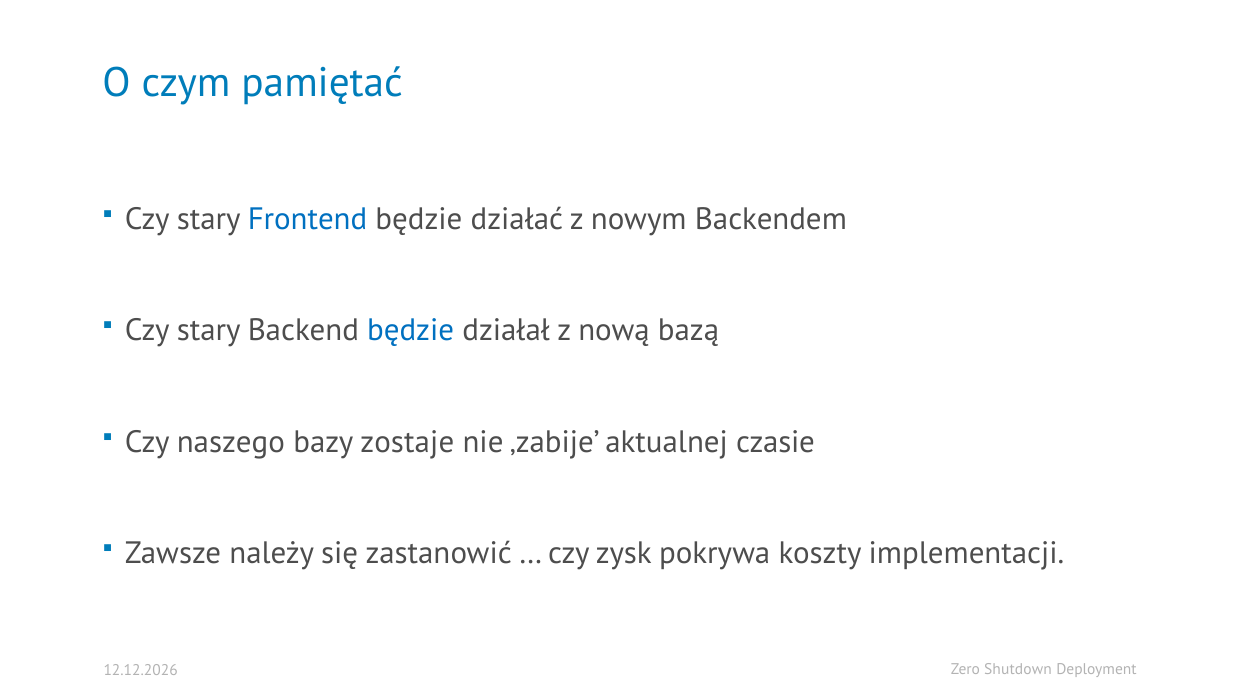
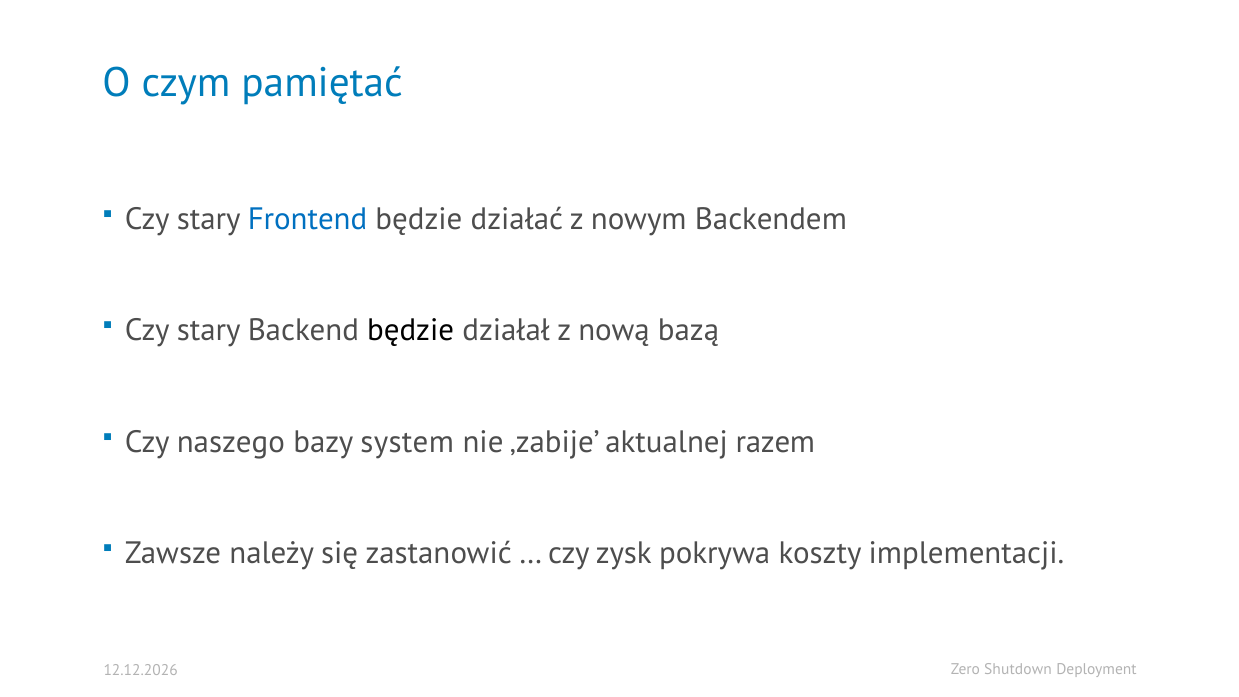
będzie at (411, 331) colour: blue -> black
zostaje: zostaje -> system
czasie: czasie -> razem
